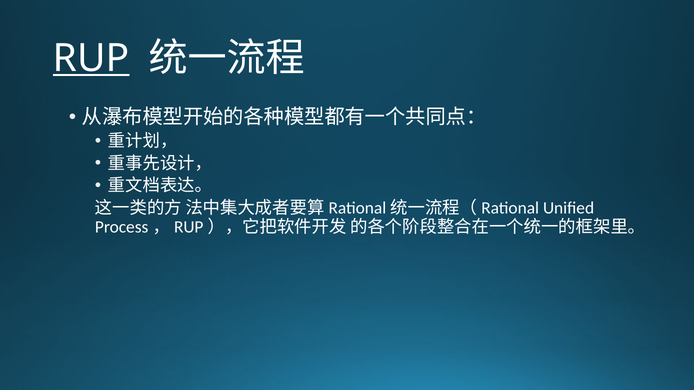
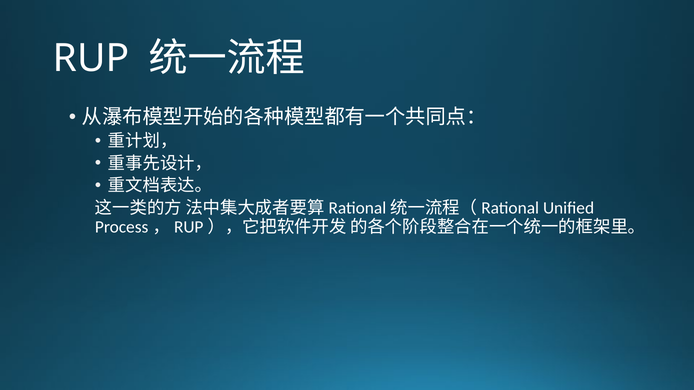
RUP underline: present -> none
